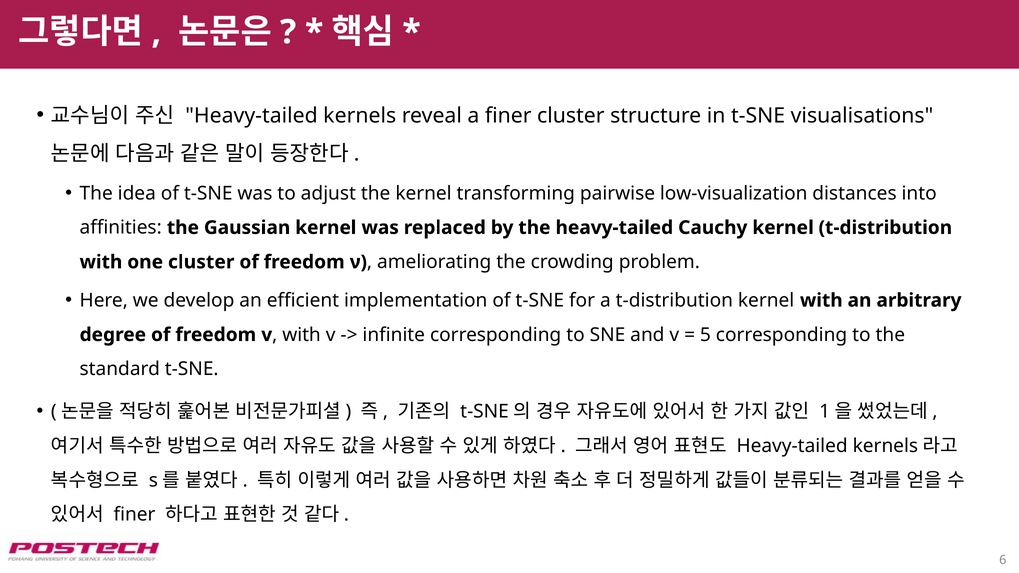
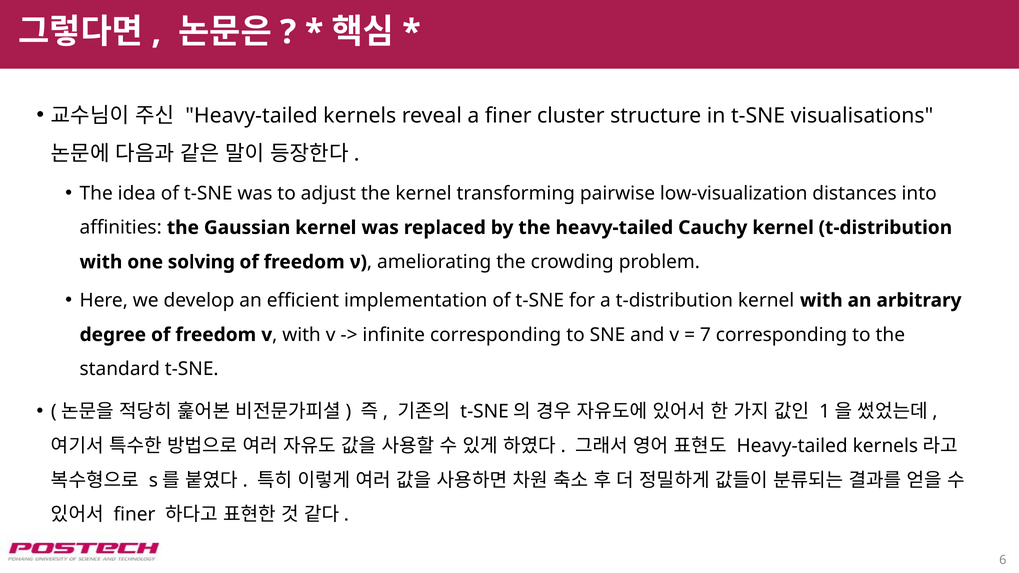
one cluster: cluster -> solving
5: 5 -> 7
